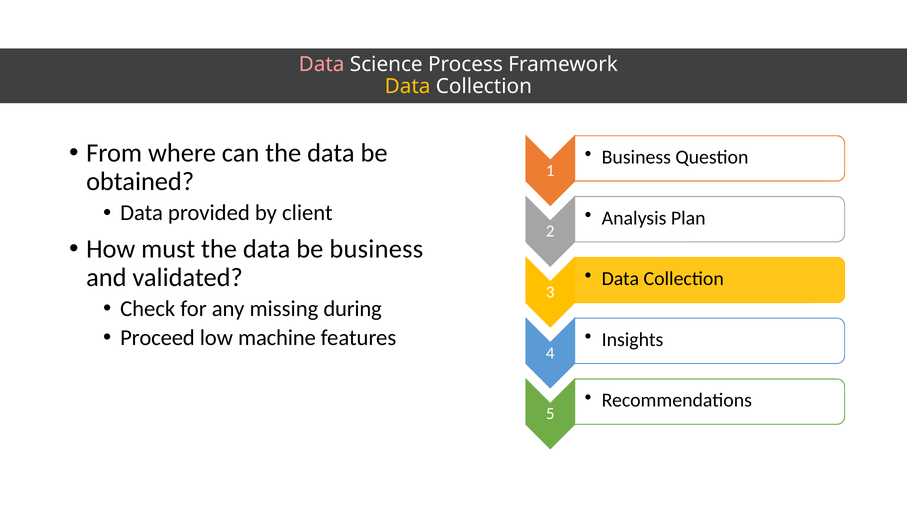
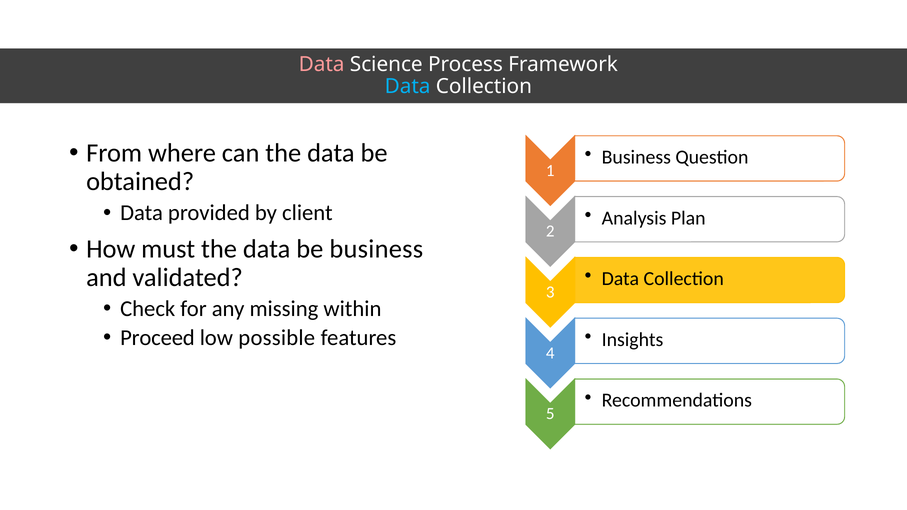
Data at (408, 87) colour: yellow -> light blue
during: during -> within
machine: machine -> possible
